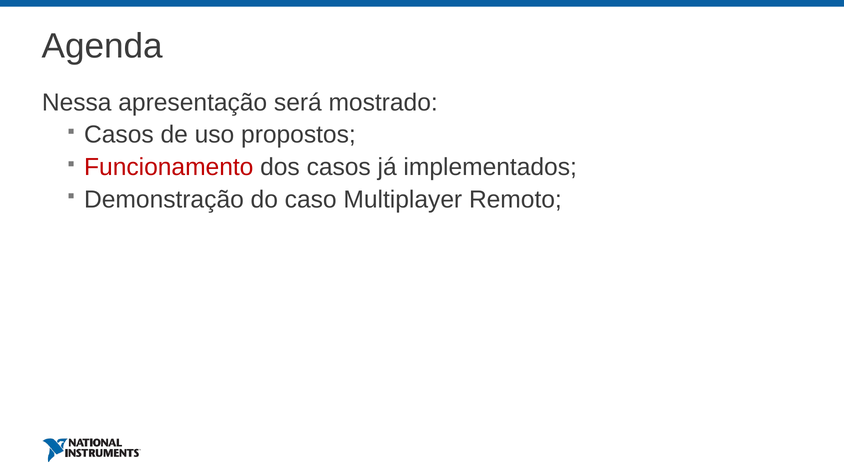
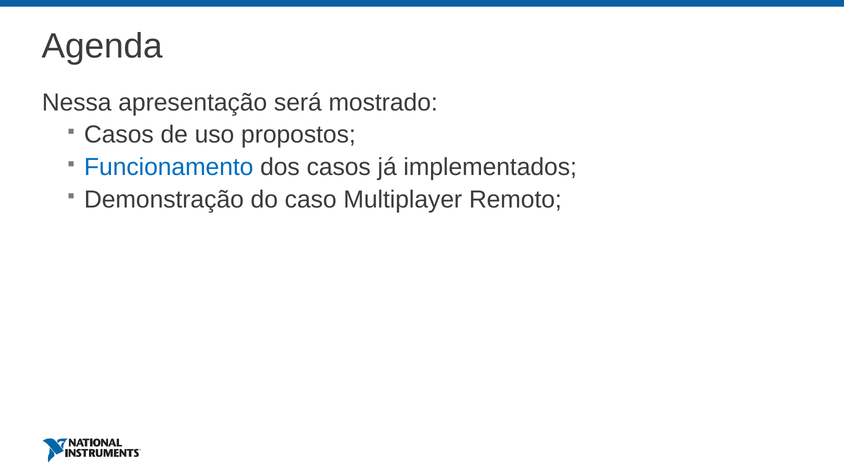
Funcionamento colour: red -> blue
